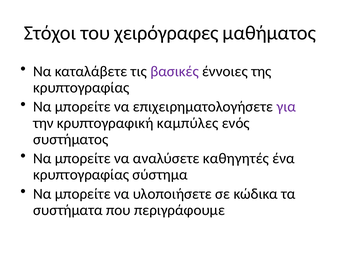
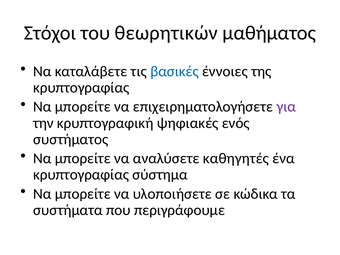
χειρόγραφες: χειρόγραφες -> θεωρητικών
βασικές colour: purple -> blue
καμπύλες: καμπύλες -> ψηφιακές
